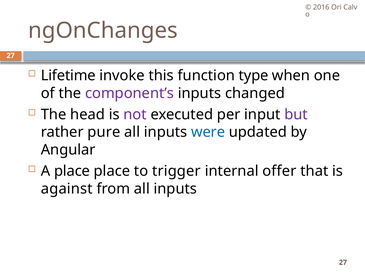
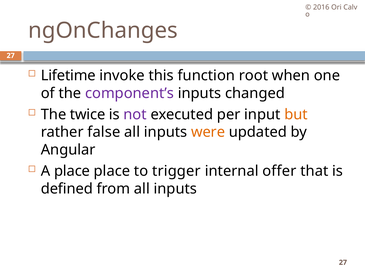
type: type -> root
head: head -> twice
but colour: purple -> orange
pure: pure -> false
were colour: blue -> orange
against: against -> defined
